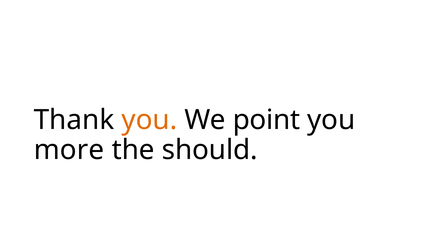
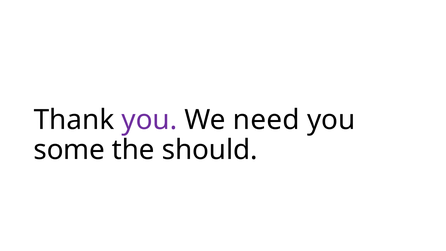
you at (149, 120) colour: orange -> purple
point: point -> need
more: more -> some
